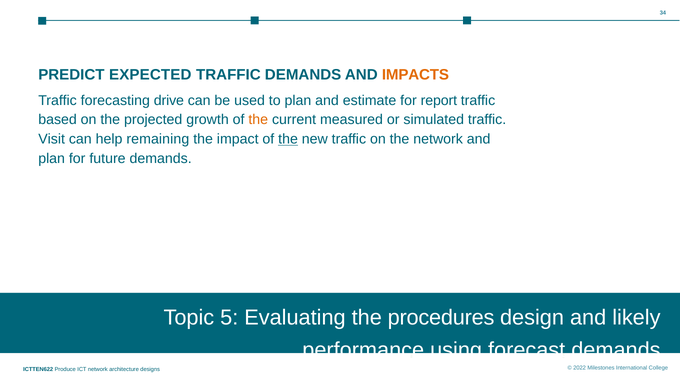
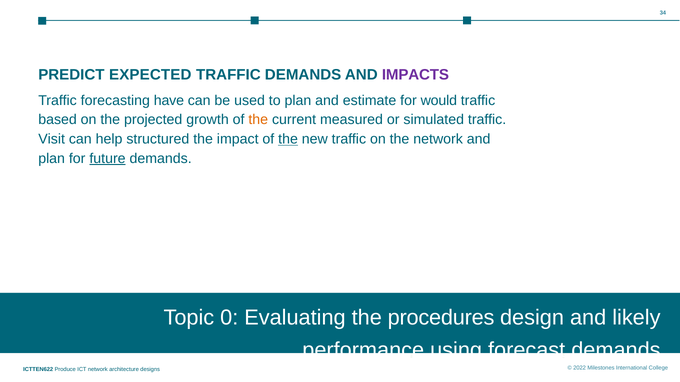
IMPACTS colour: orange -> purple
drive: drive -> have
report: report -> would
remaining: remaining -> structured
future underline: none -> present
5: 5 -> 0
